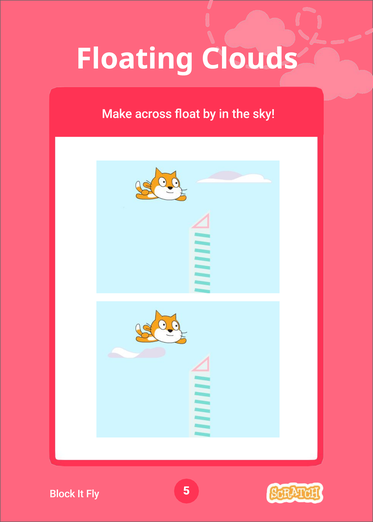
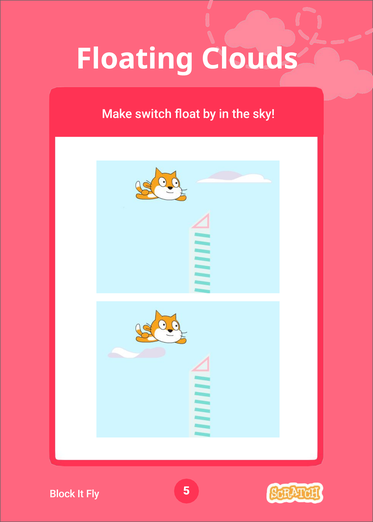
across: across -> switch
